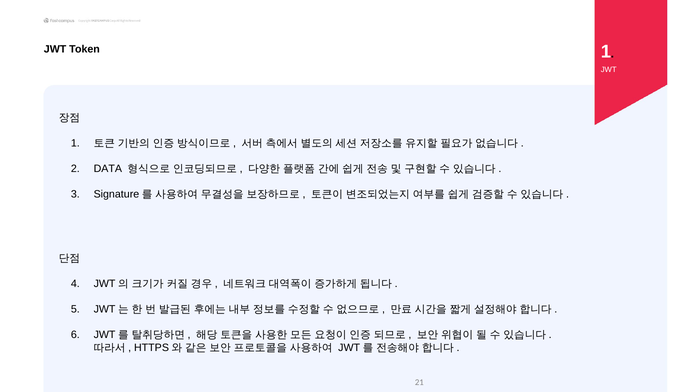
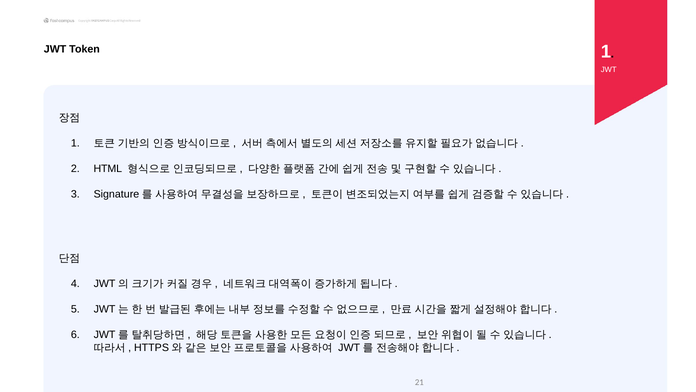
DATA: DATA -> HTML
